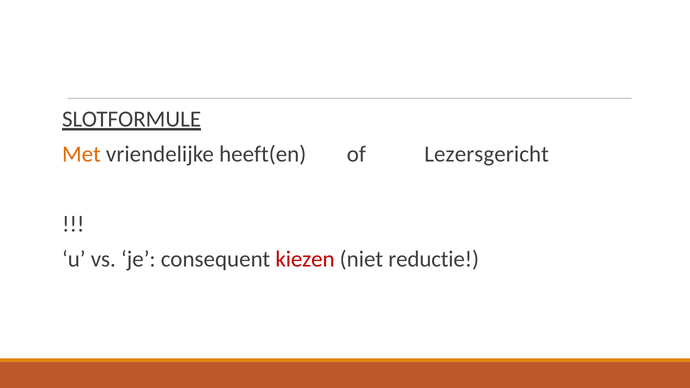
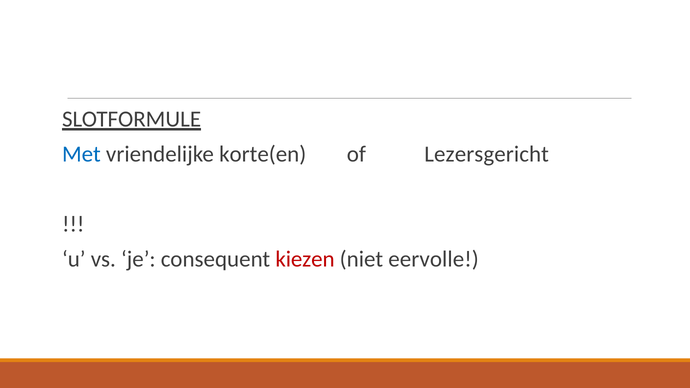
Met colour: orange -> blue
heeft(en: heeft(en -> korte(en
reductie: reductie -> eervolle
